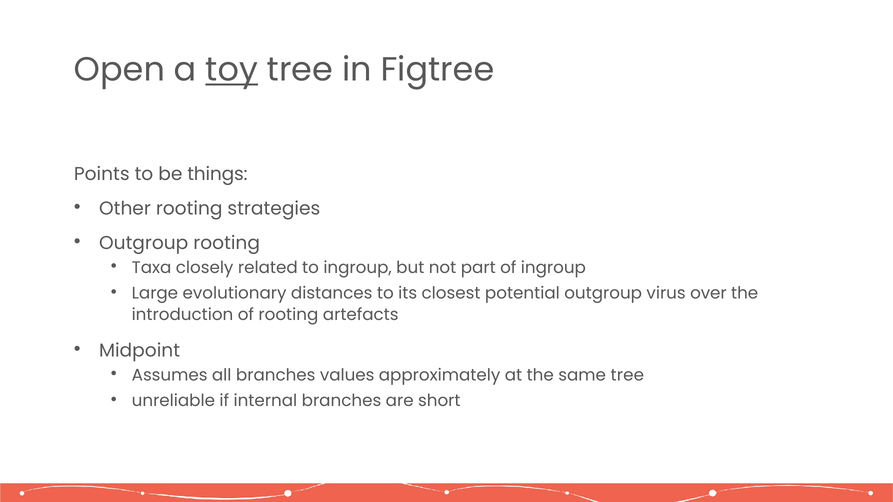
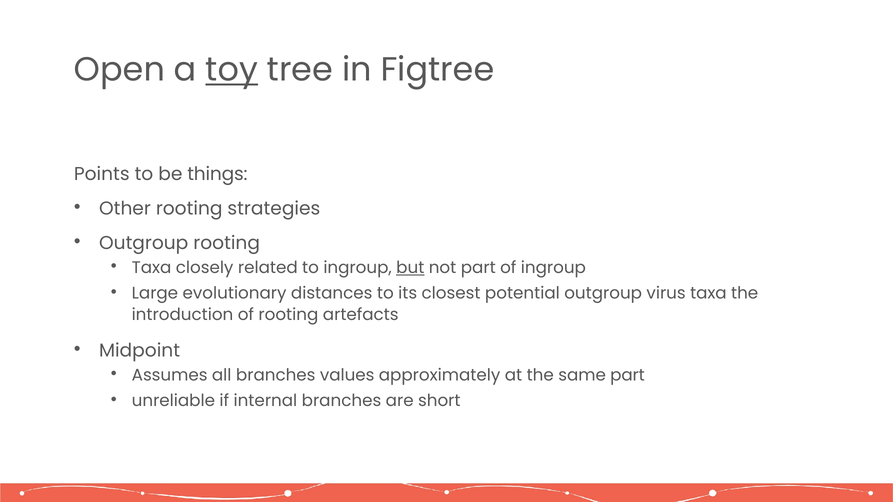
but underline: none -> present
virus over: over -> taxa
same tree: tree -> part
